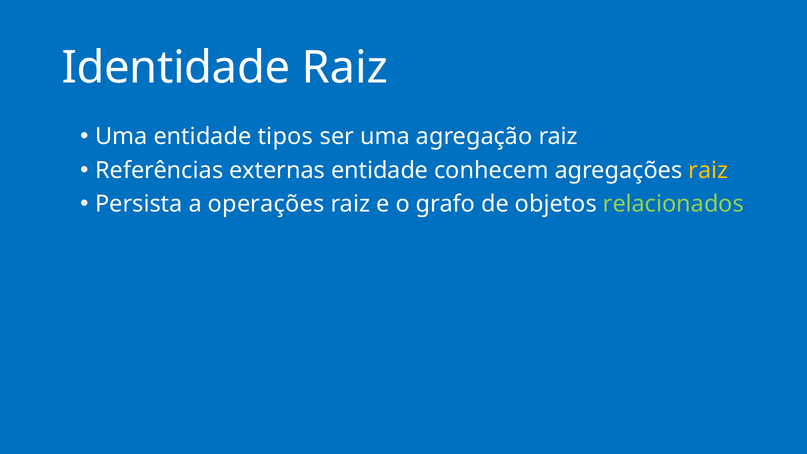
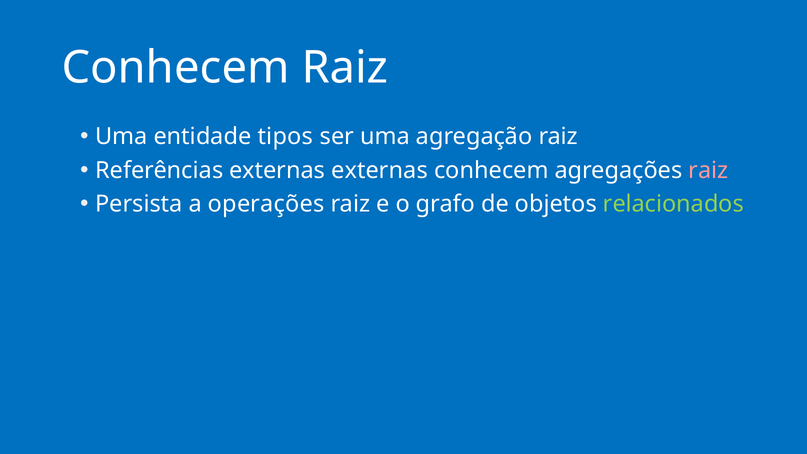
Identidade at (176, 68): Identidade -> Conhecem
externas entidade: entidade -> externas
raiz at (708, 170) colour: yellow -> pink
